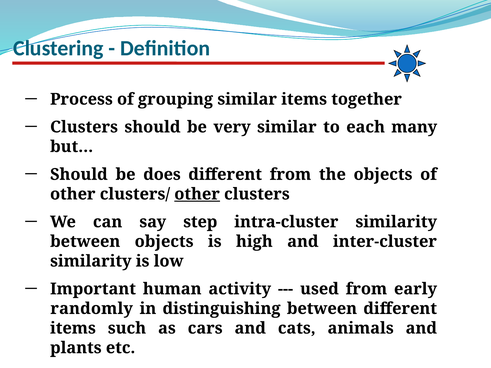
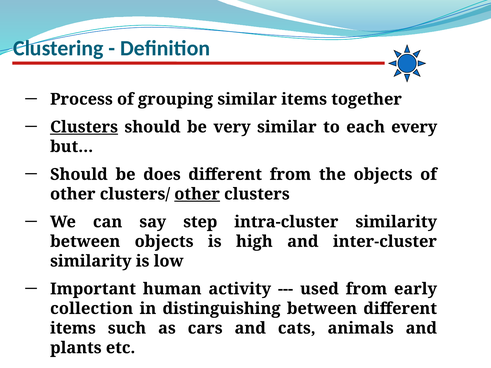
Clusters at (84, 127) underline: none -> present
many: many -> every
randomly: randomly -> collection
